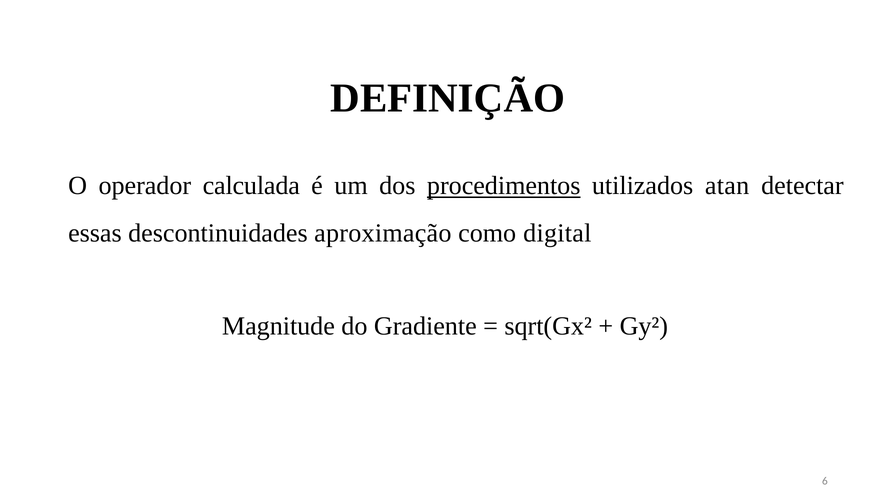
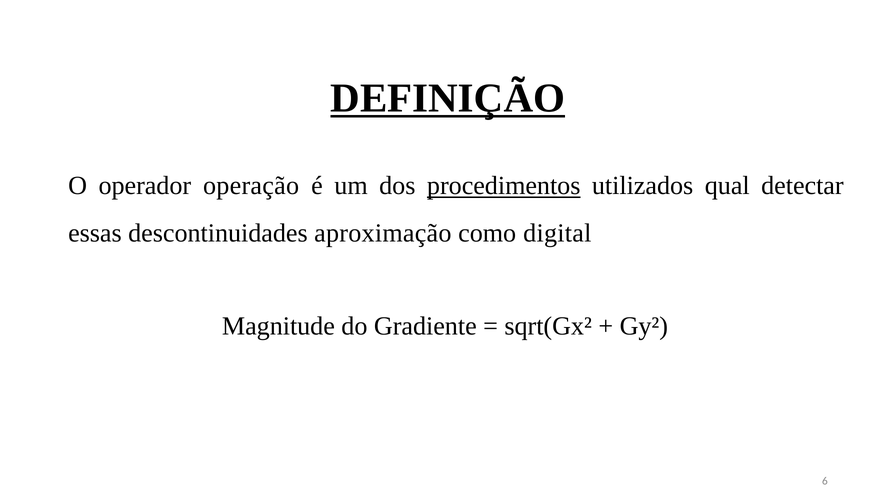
DEFINIÇÃO underline: none -> present
calculada: calculada -> operação
atan: atan -> qual
